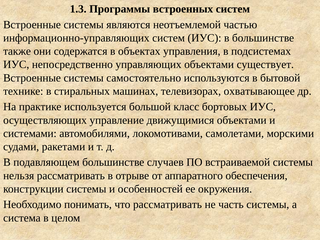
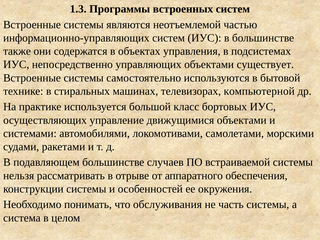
охватывающее: охватывающее -> компьютерной
что рассматривать: рассматривать -> обслуживания
